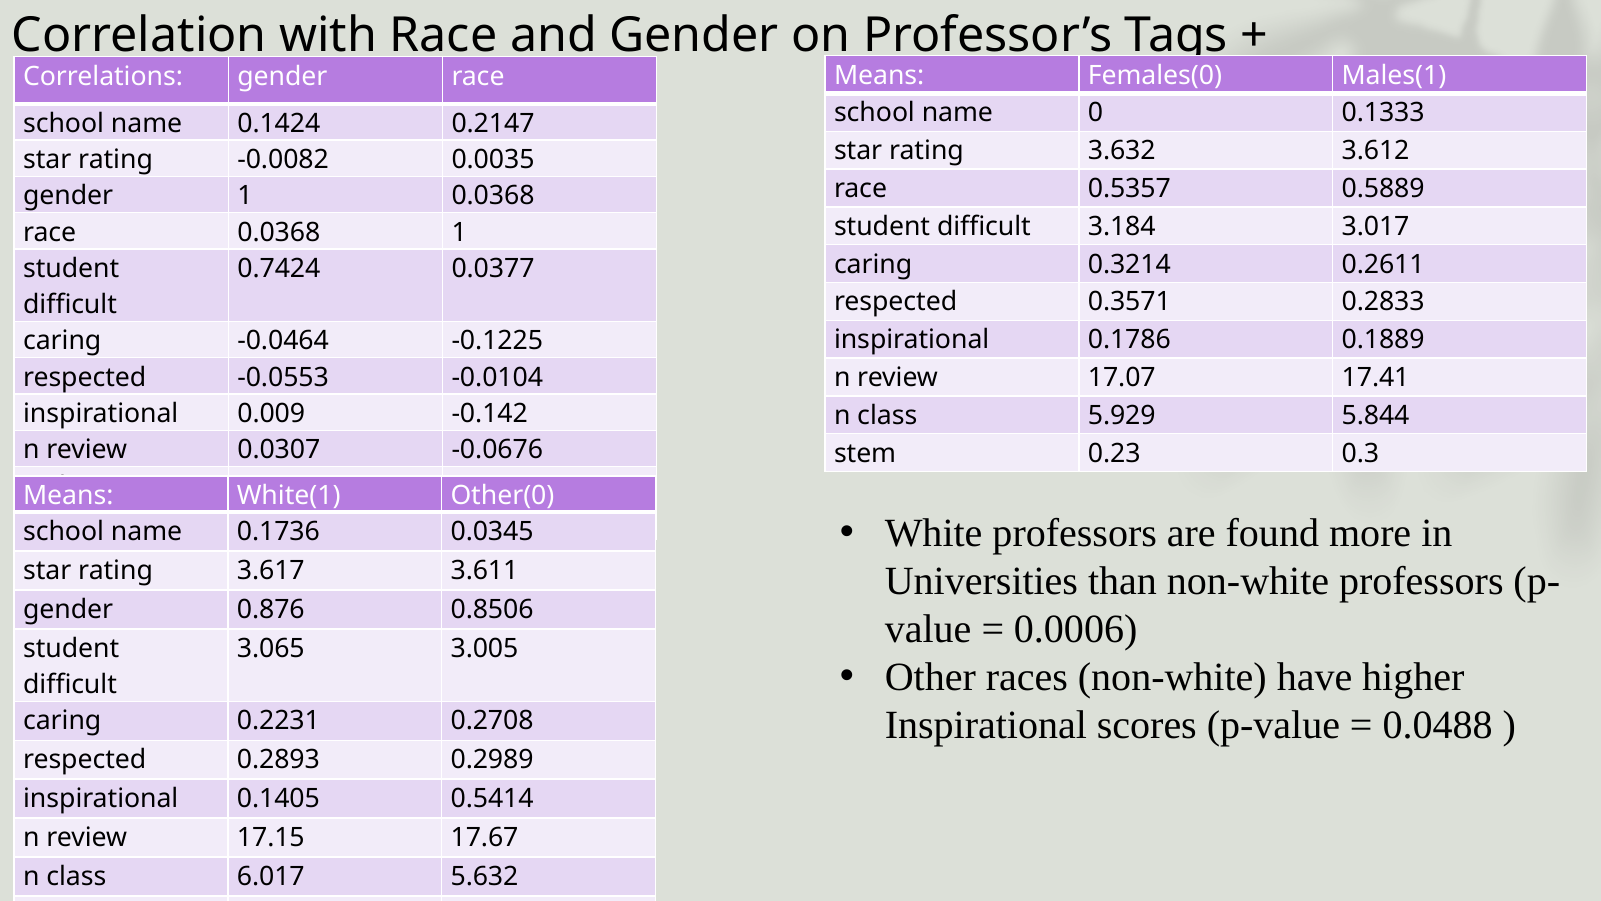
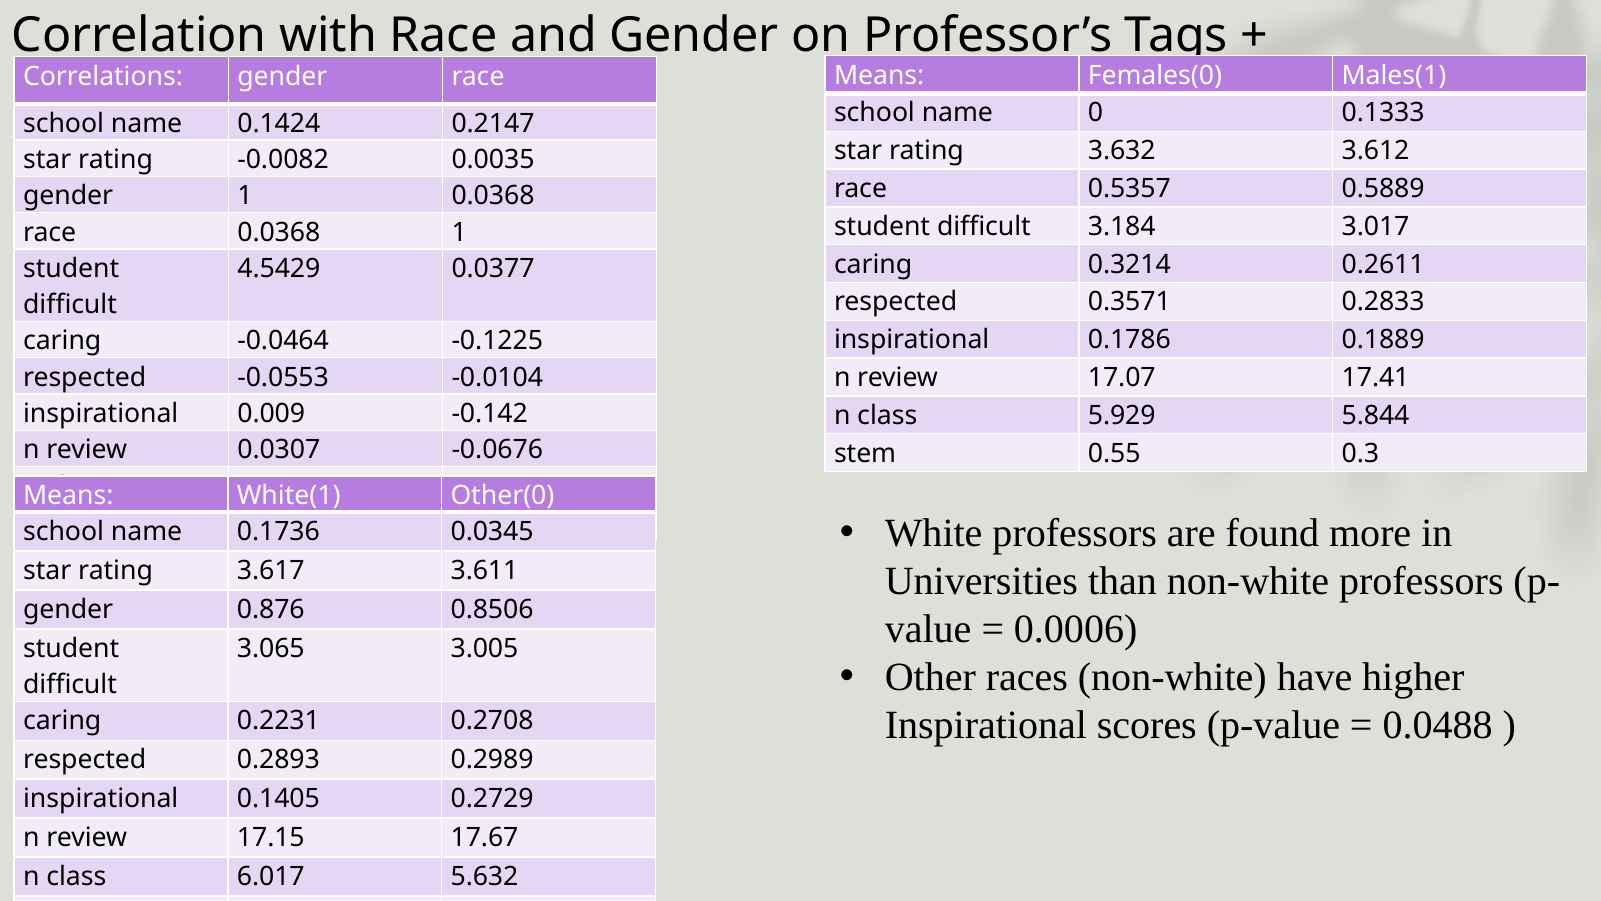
0.7424: 0.7424 -> 4.5429
0.23: 0.23 -> 0.55
0.5414: 0.5414 -> 0.2729
